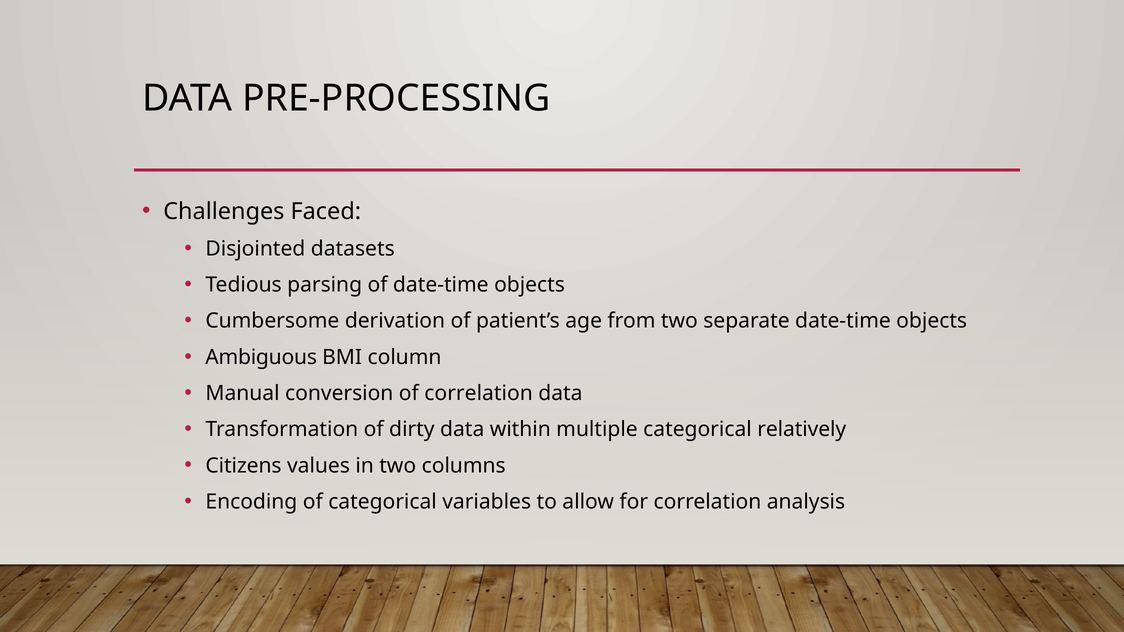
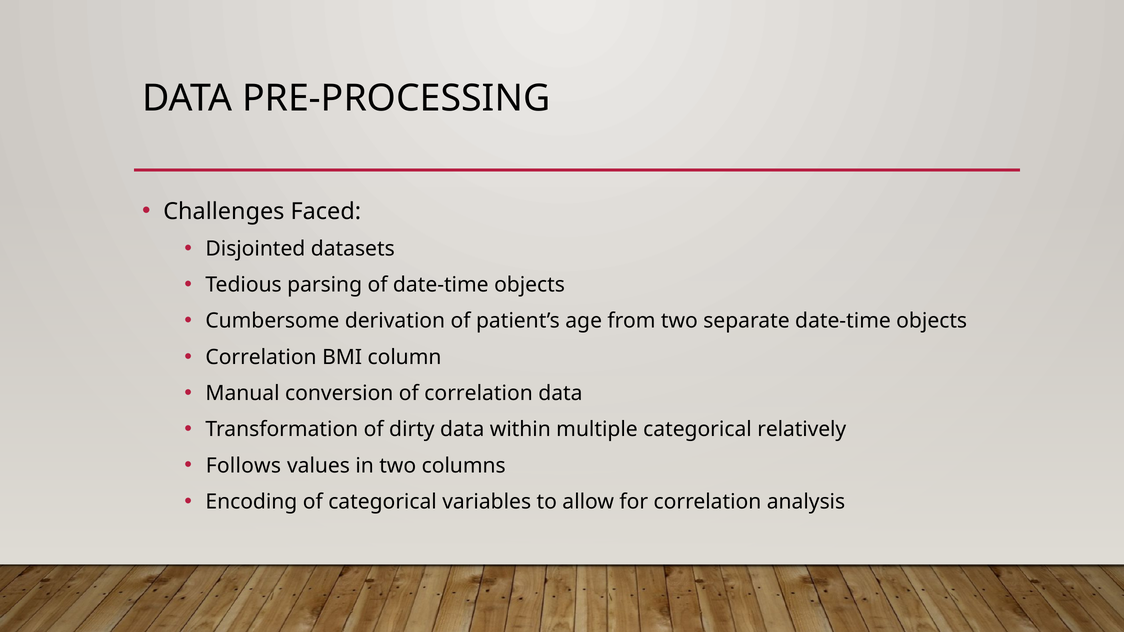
Ambiguous at (261, 357): Ambiguous -> Correlation
Citizens: Citizens -> Follows
